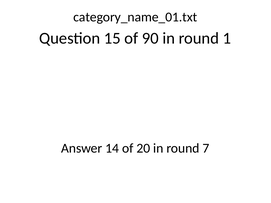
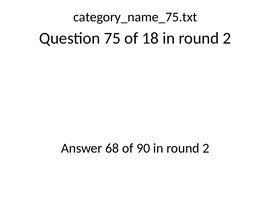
category_name_01.txt: category_name_01.txt -> category_name_75.txt
15: 15 -> 75
90: 90 -> 18
1 at (227, 38): 1 -> 2
14: 14 -> 68
20: 20 -> 90
7 at (206, 148): 7 -> 2
